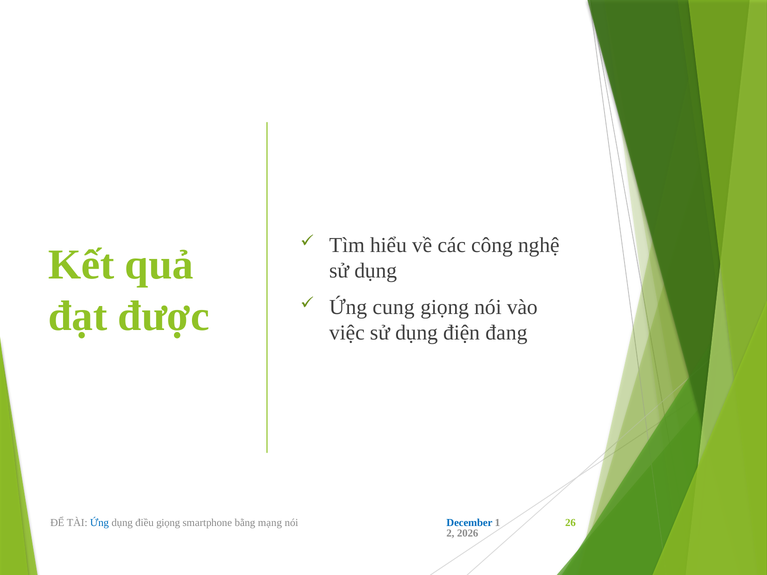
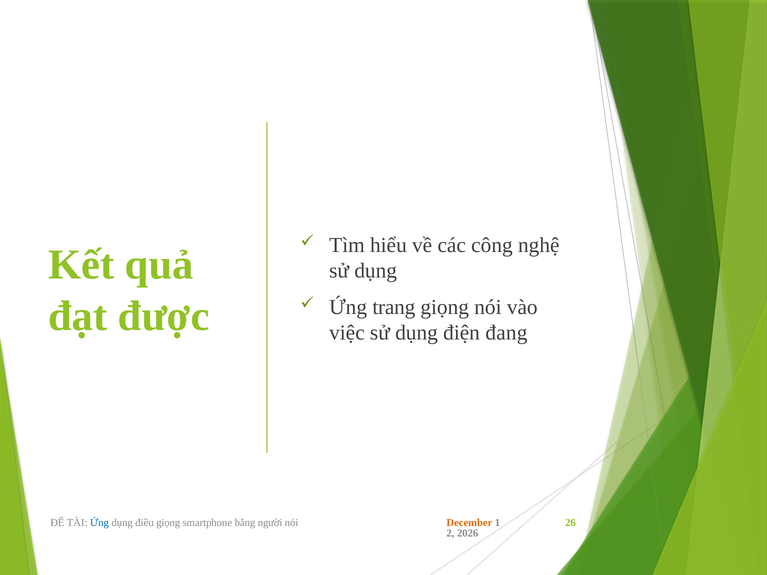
cung: cung -> trang
mạng: mạng -> người
December colour: blue -> orange
